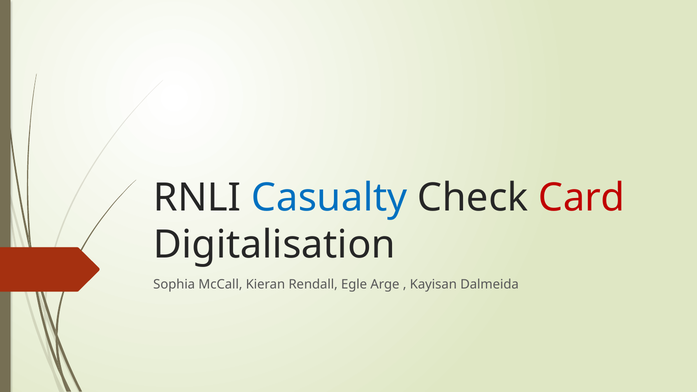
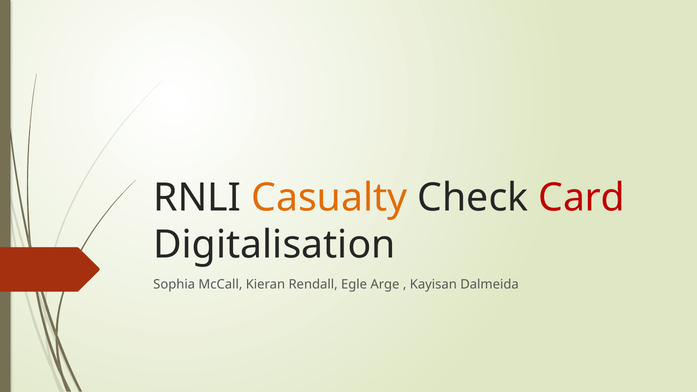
Casualty colour: blue -> orange
